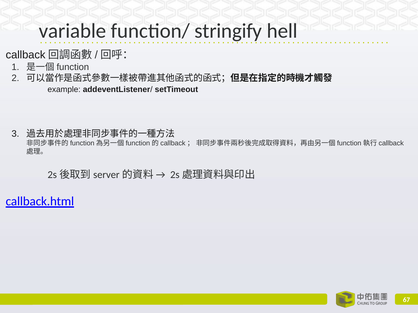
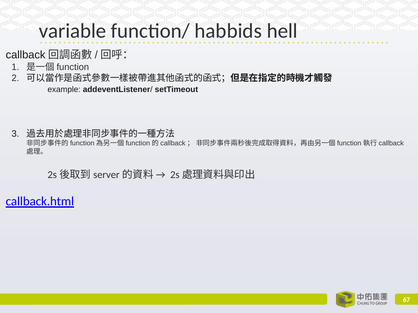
stringify: stringify -> habbids
